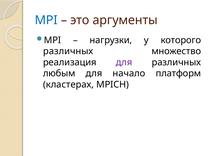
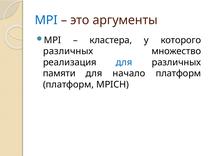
нагрузки: нагрузки -> кластера
для at (124, 62) colour: purple -> blue
любым: любым -> памяти
кластерах at (68, 85): кластерах -> платформ
